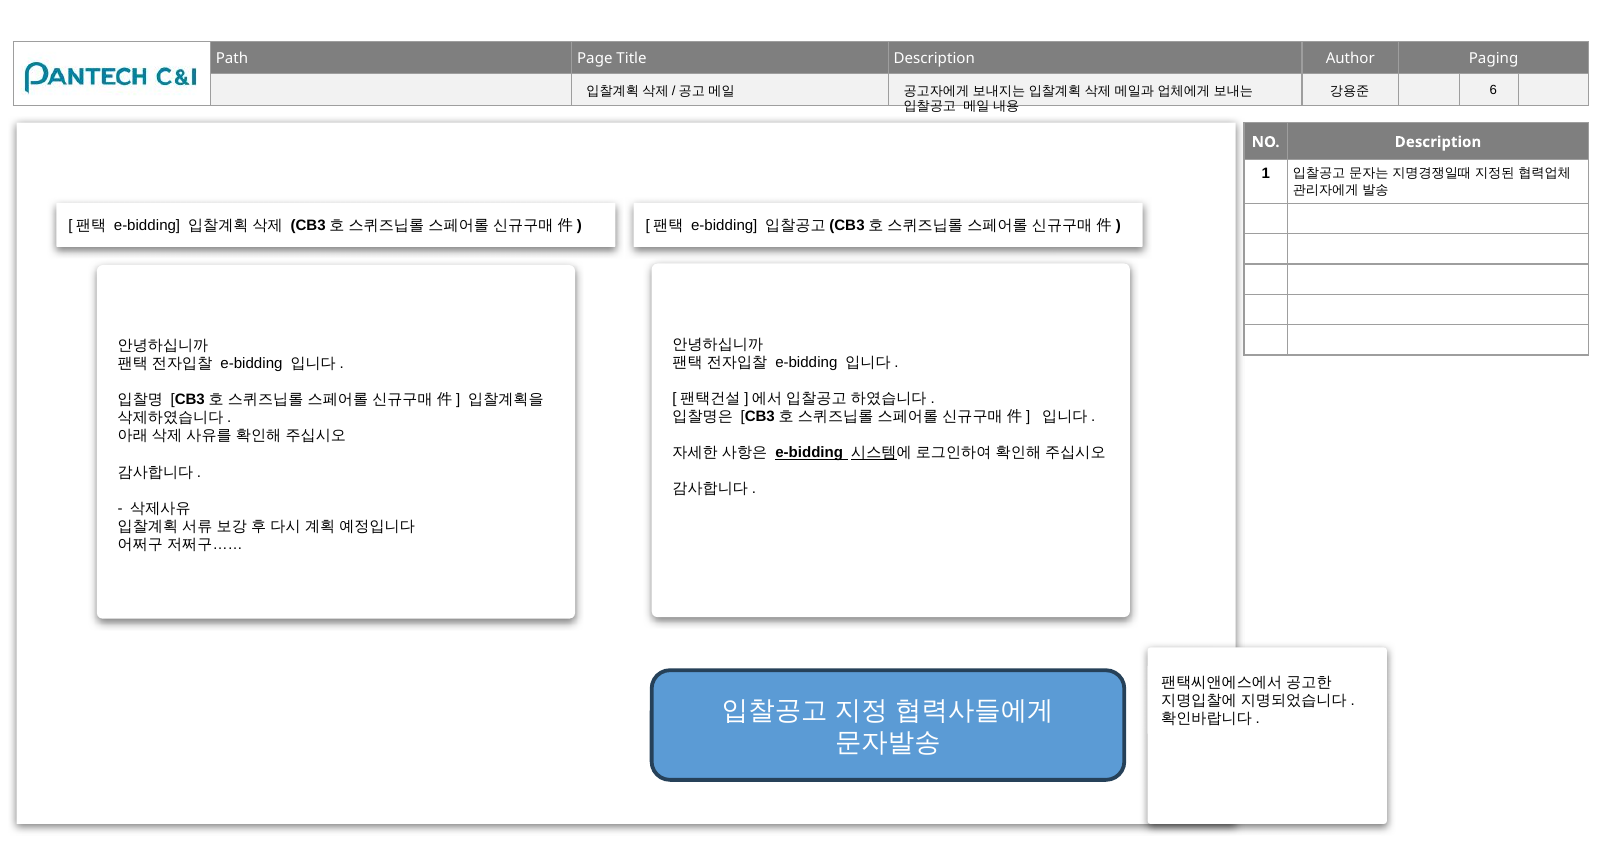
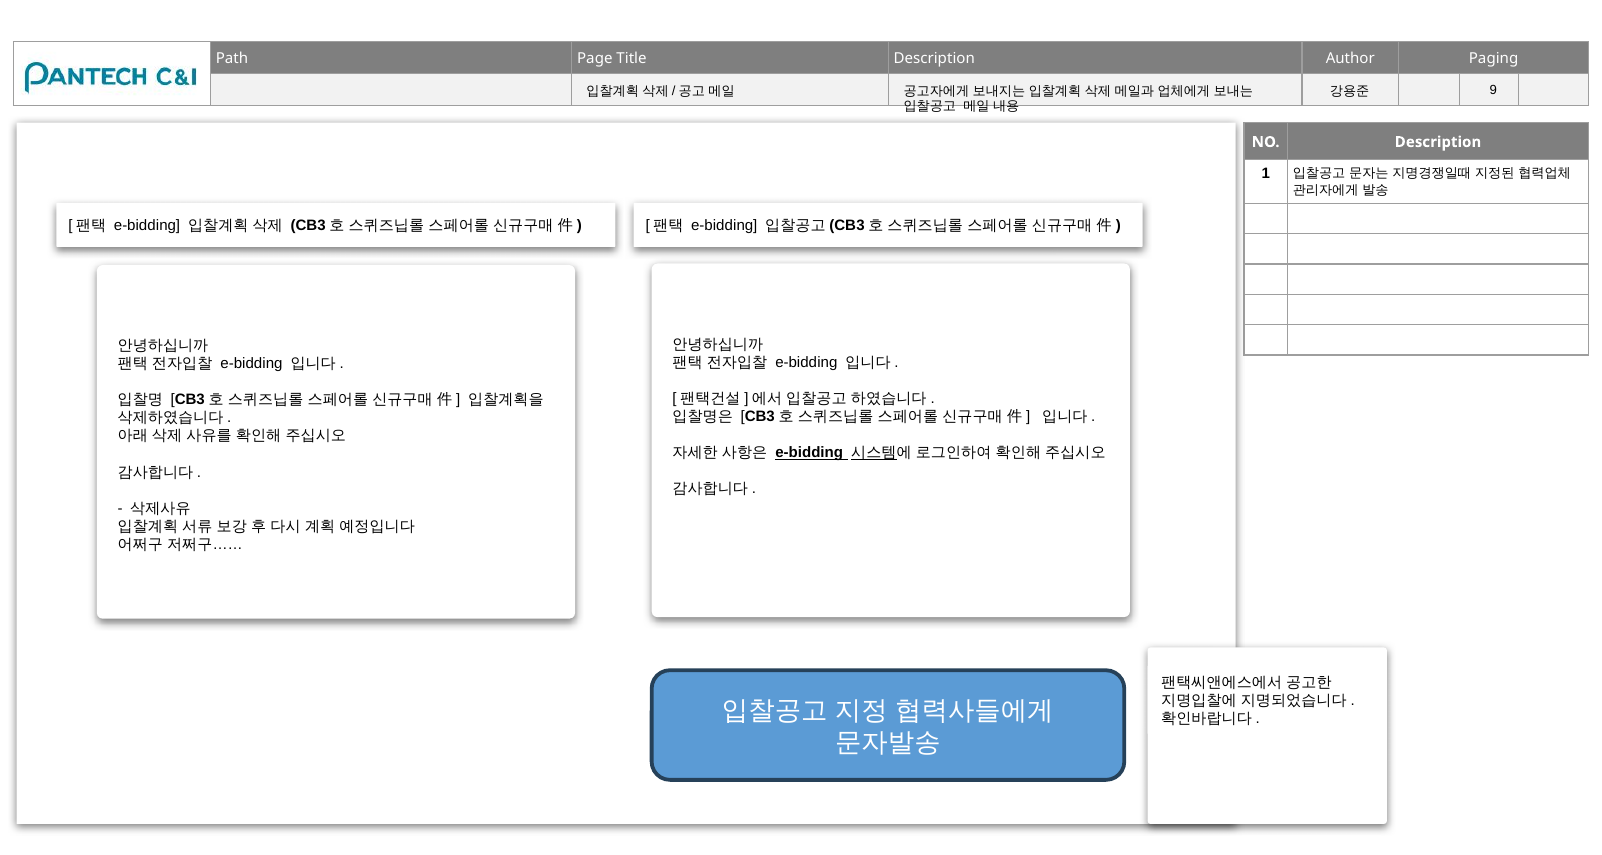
6: 6 -> 9
